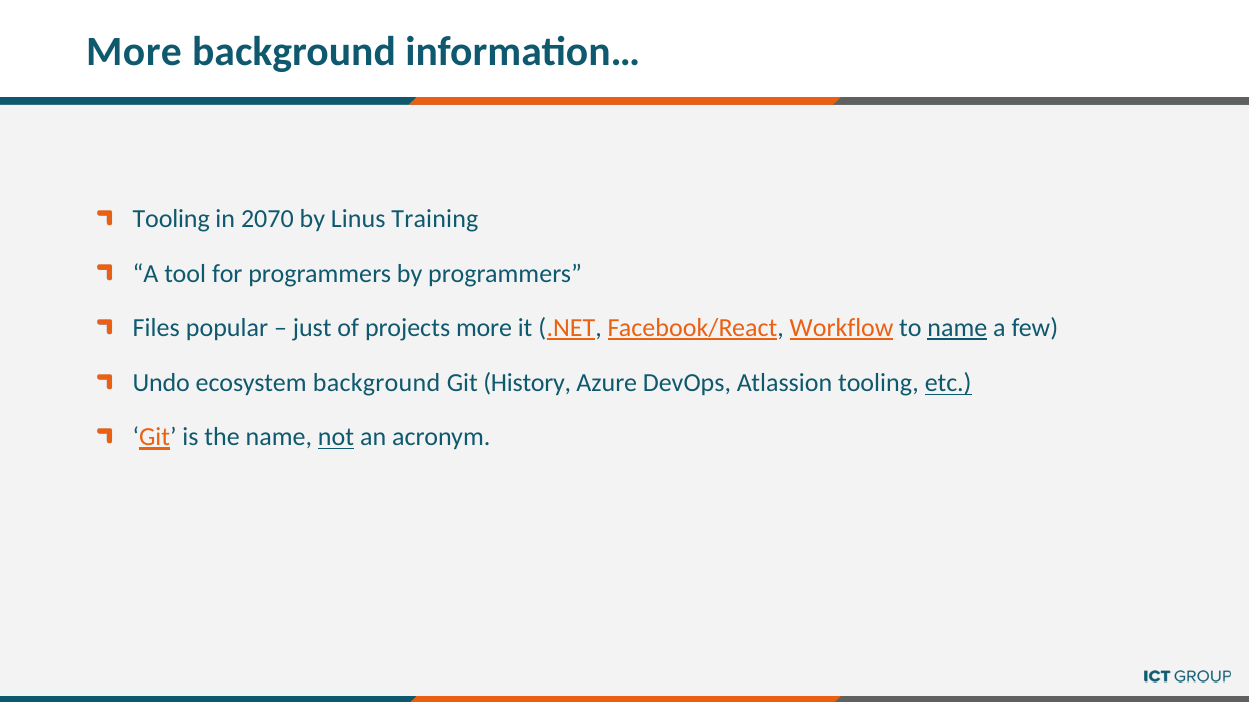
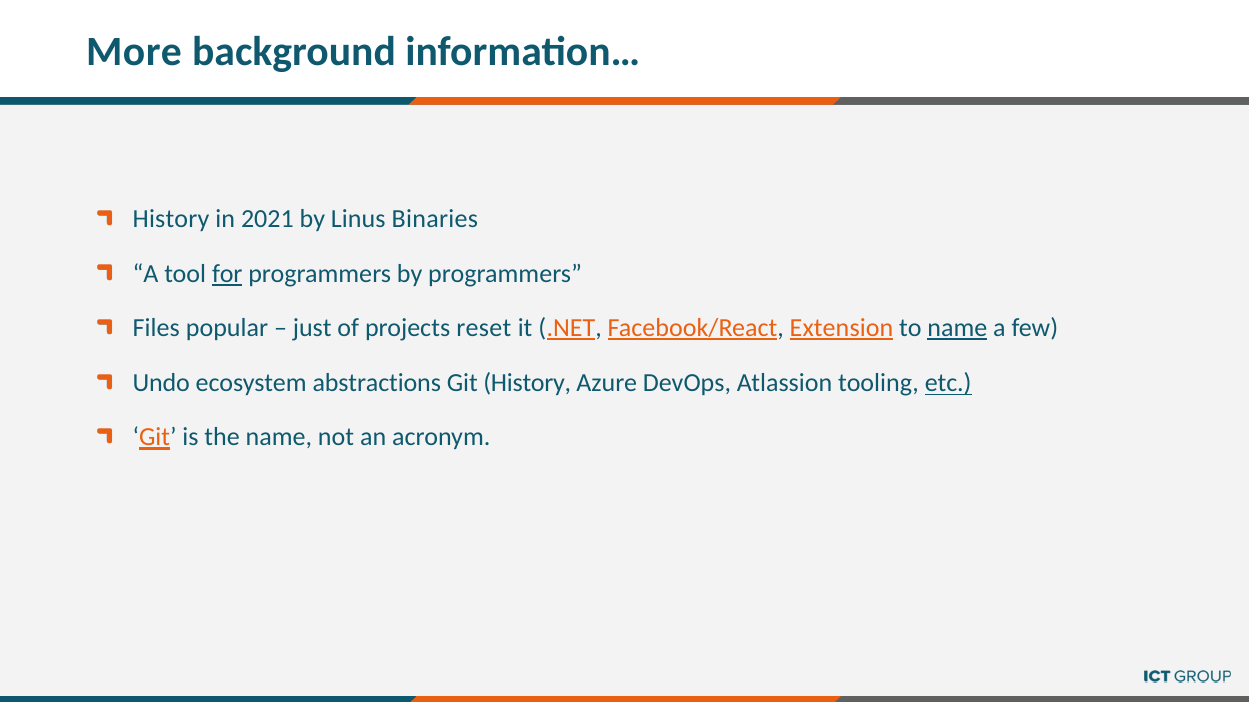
Tooling at (171, 220): Tooling -> History
2070: 2070 -> 2021
Training: Training -> Binaries
for underline: none -> present
projects more: more -> reset
Workflow: Workflow -> Extension
ecosystem background: background -> abstractions
not underline: present -> none
